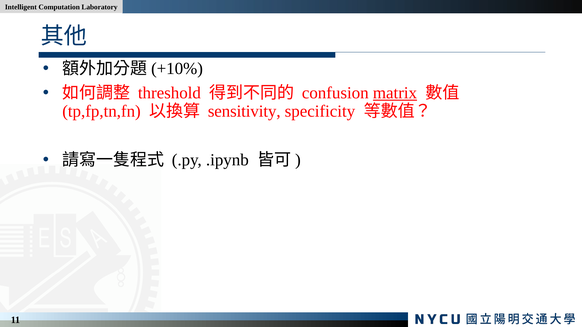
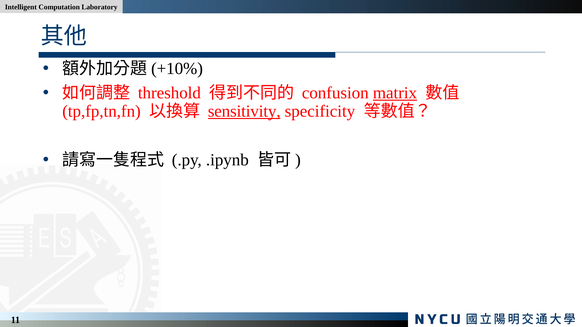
sensitivity underline: none -> present
